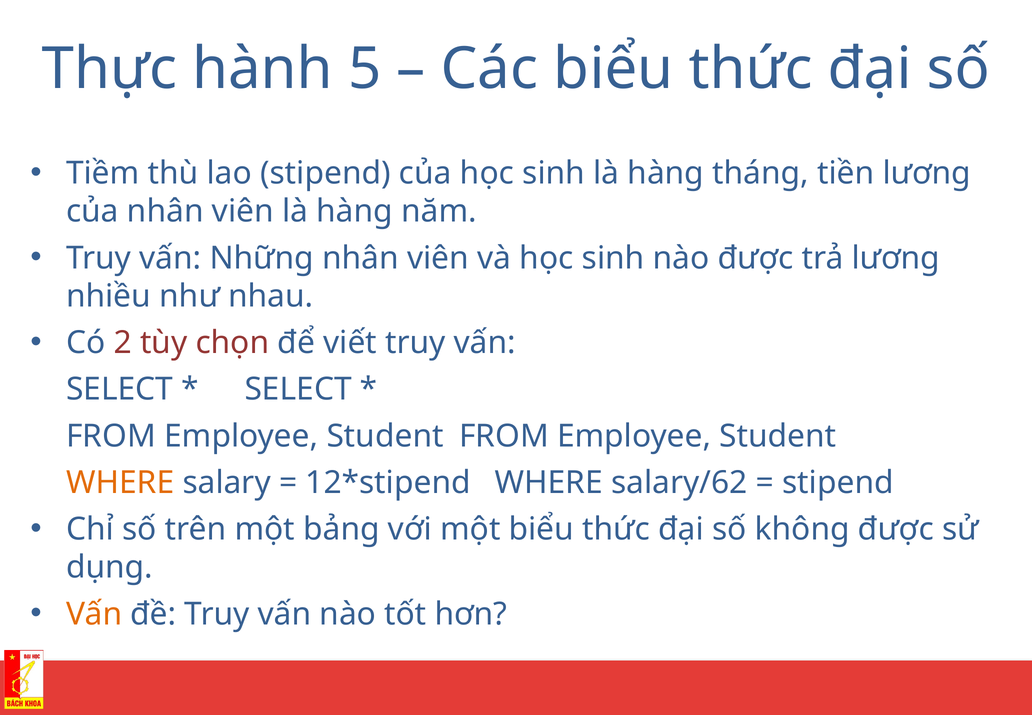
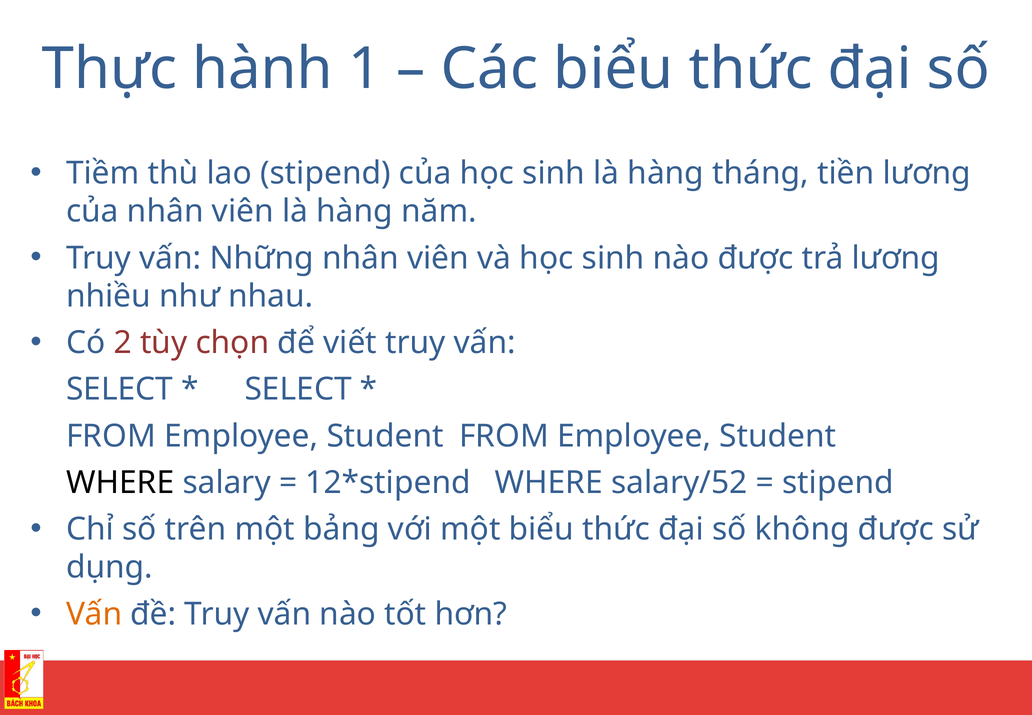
5: 5 -> 1
WHERE at (120, 482) colour: orange -> black
salary/62: salary/62 -> salary/52
